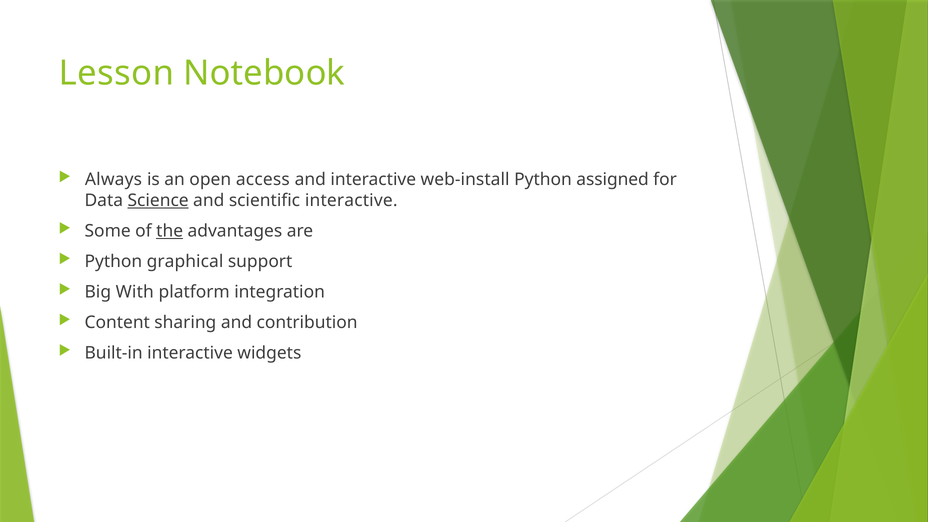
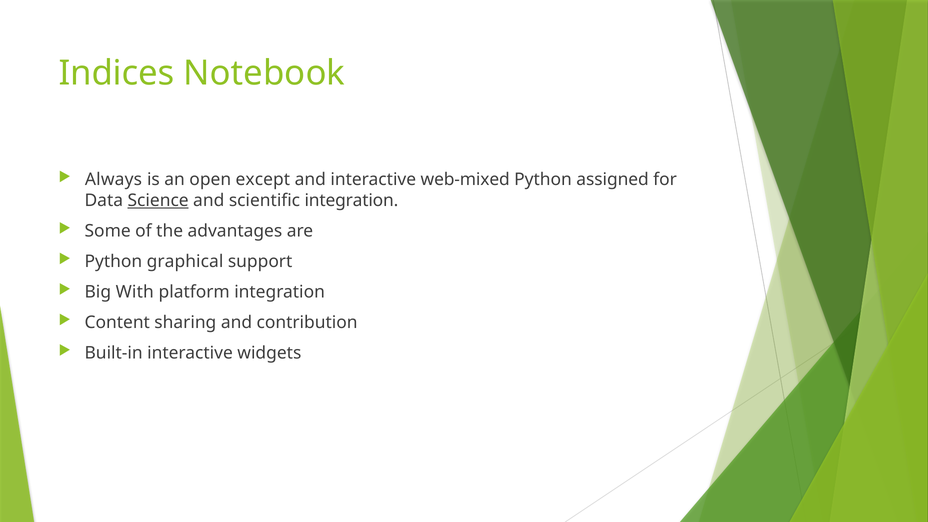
Lesson: Lesson -> Indices
access: access -> except
web-install: web-install -> web-mixed
scientific interactive: interactive -> integration
the underline: present -> none
